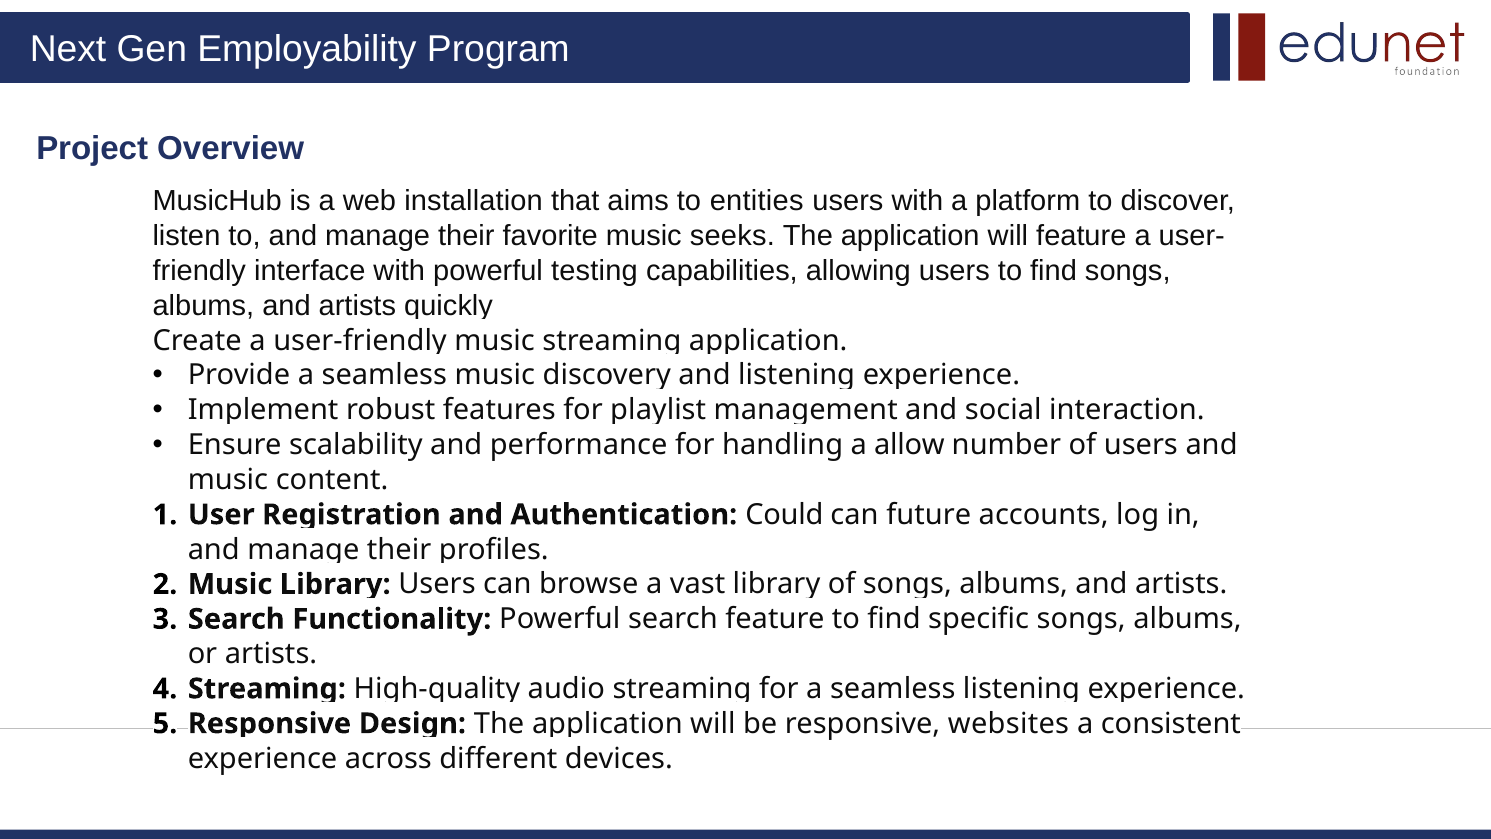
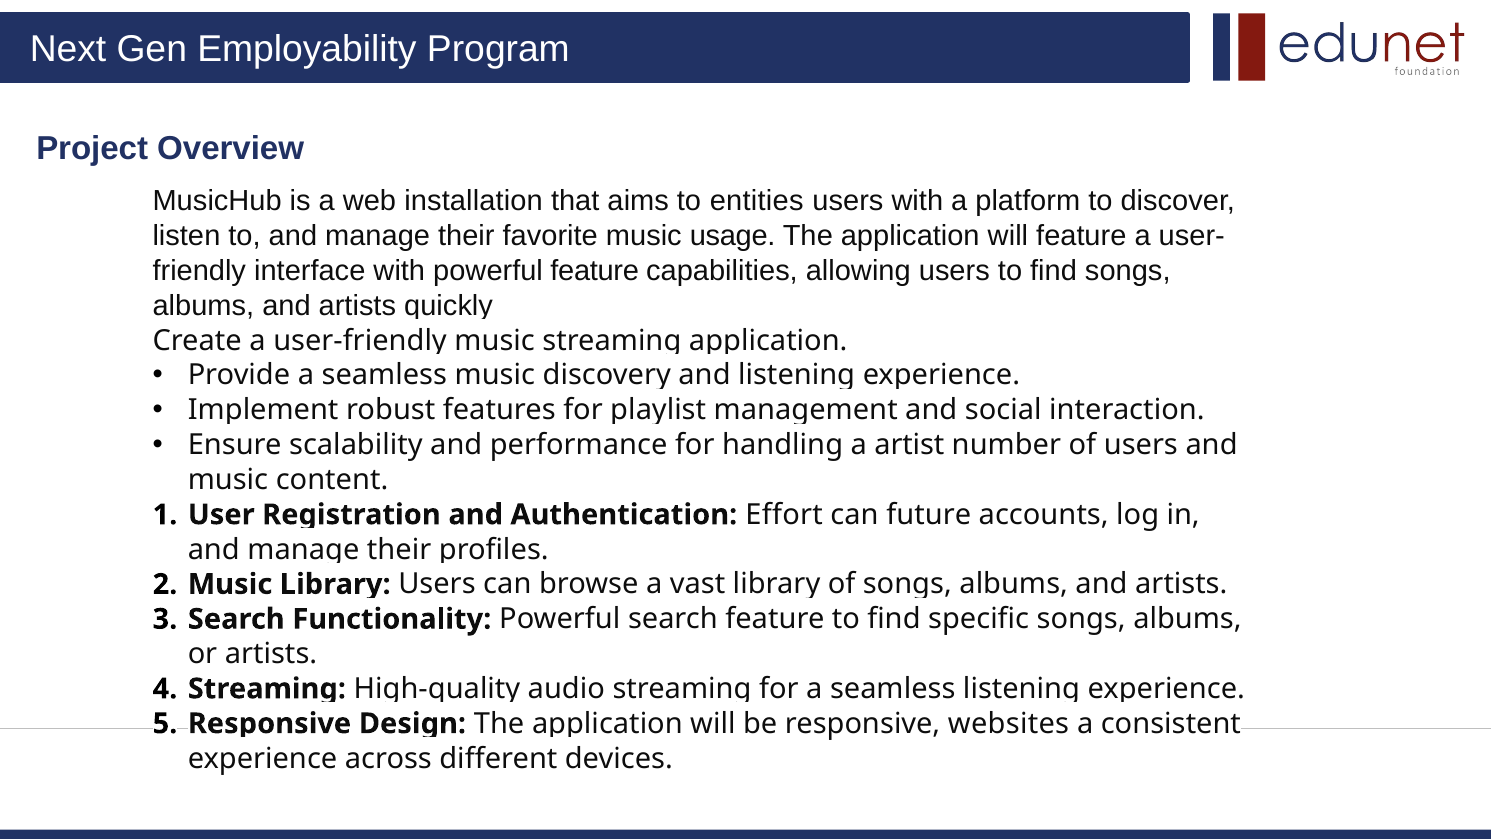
seeks: seeks -> usage
powerful testing: testing -> feature
allow: allow -> artist
Could: Could -> Effort
